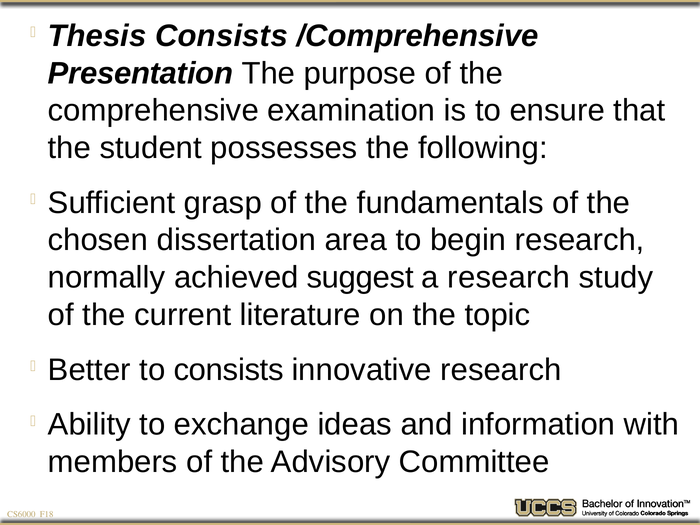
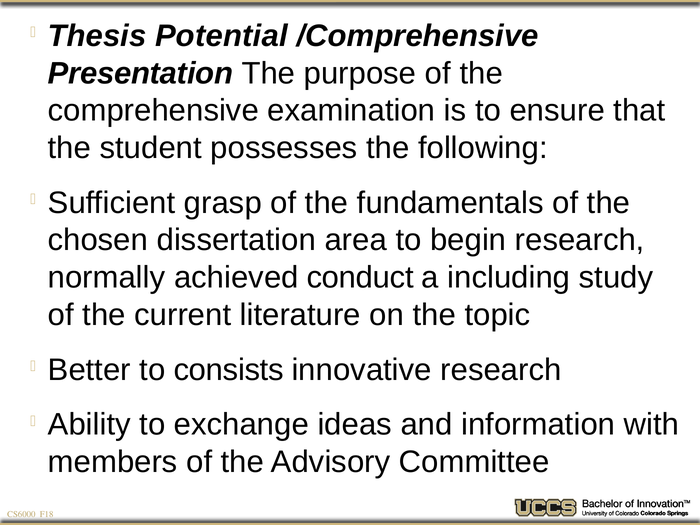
Thesis Consists: Consists -> Potential
suggest: suggest -> conduct
a research: research -> including
